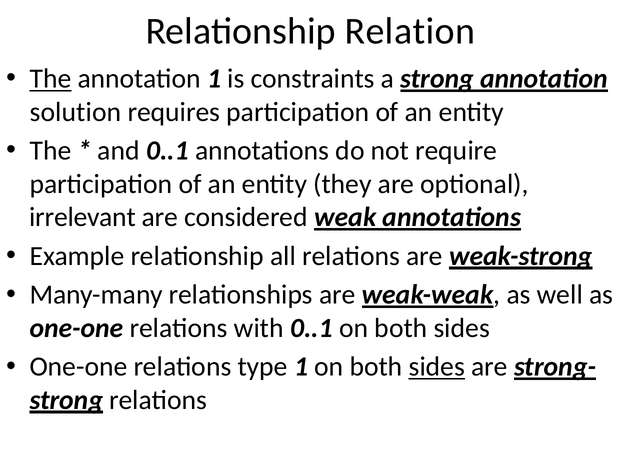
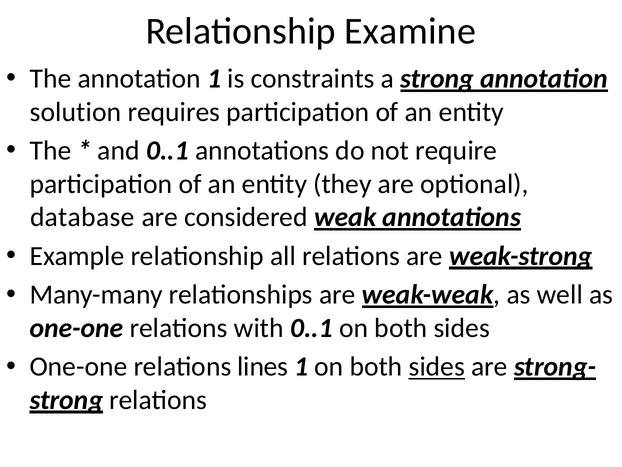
Relation: Relation -> Examine
The at (50, 79) underline: present -> none
irrelevant: irrelevant -> database
type: type -> lines
